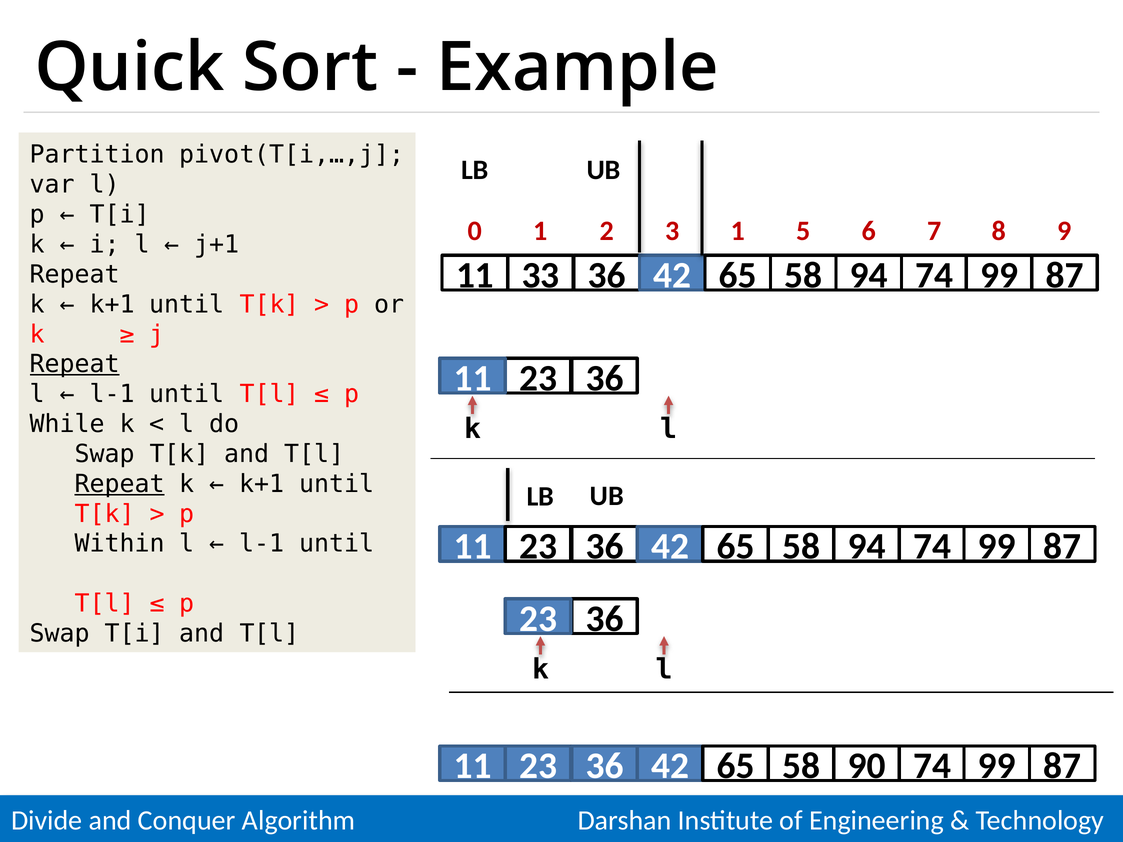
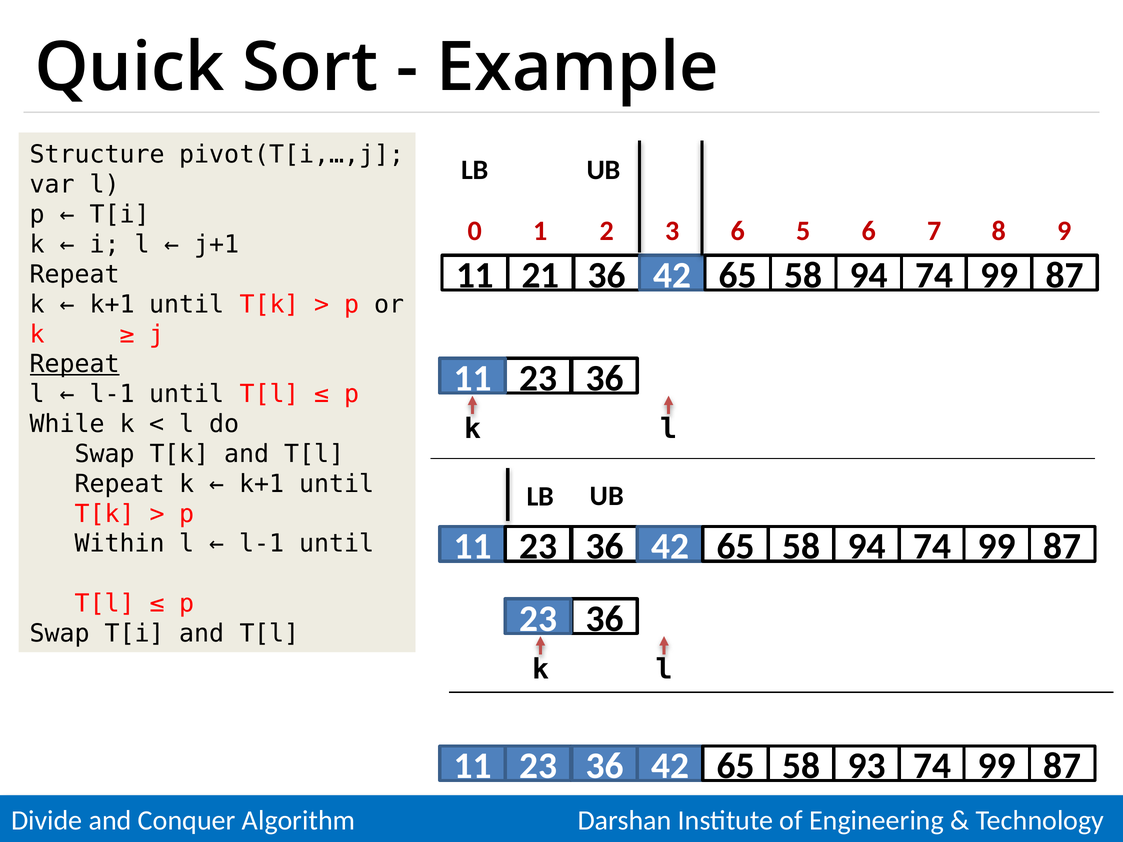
Partition: Partition -> Structure
3 1: 1 -> 6
33: 33 -> 21
Repeat at (120, 484) underline: present -> none
90: 90 -> 93
